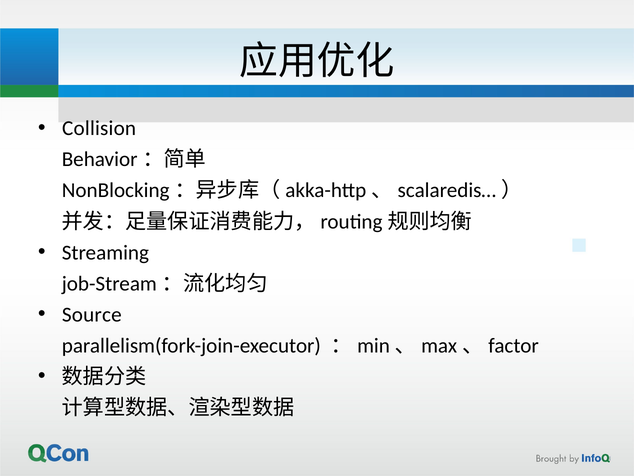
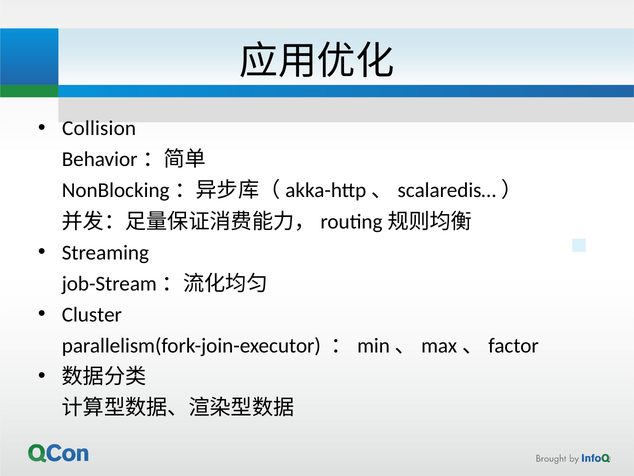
Source: Source -> Cluster
